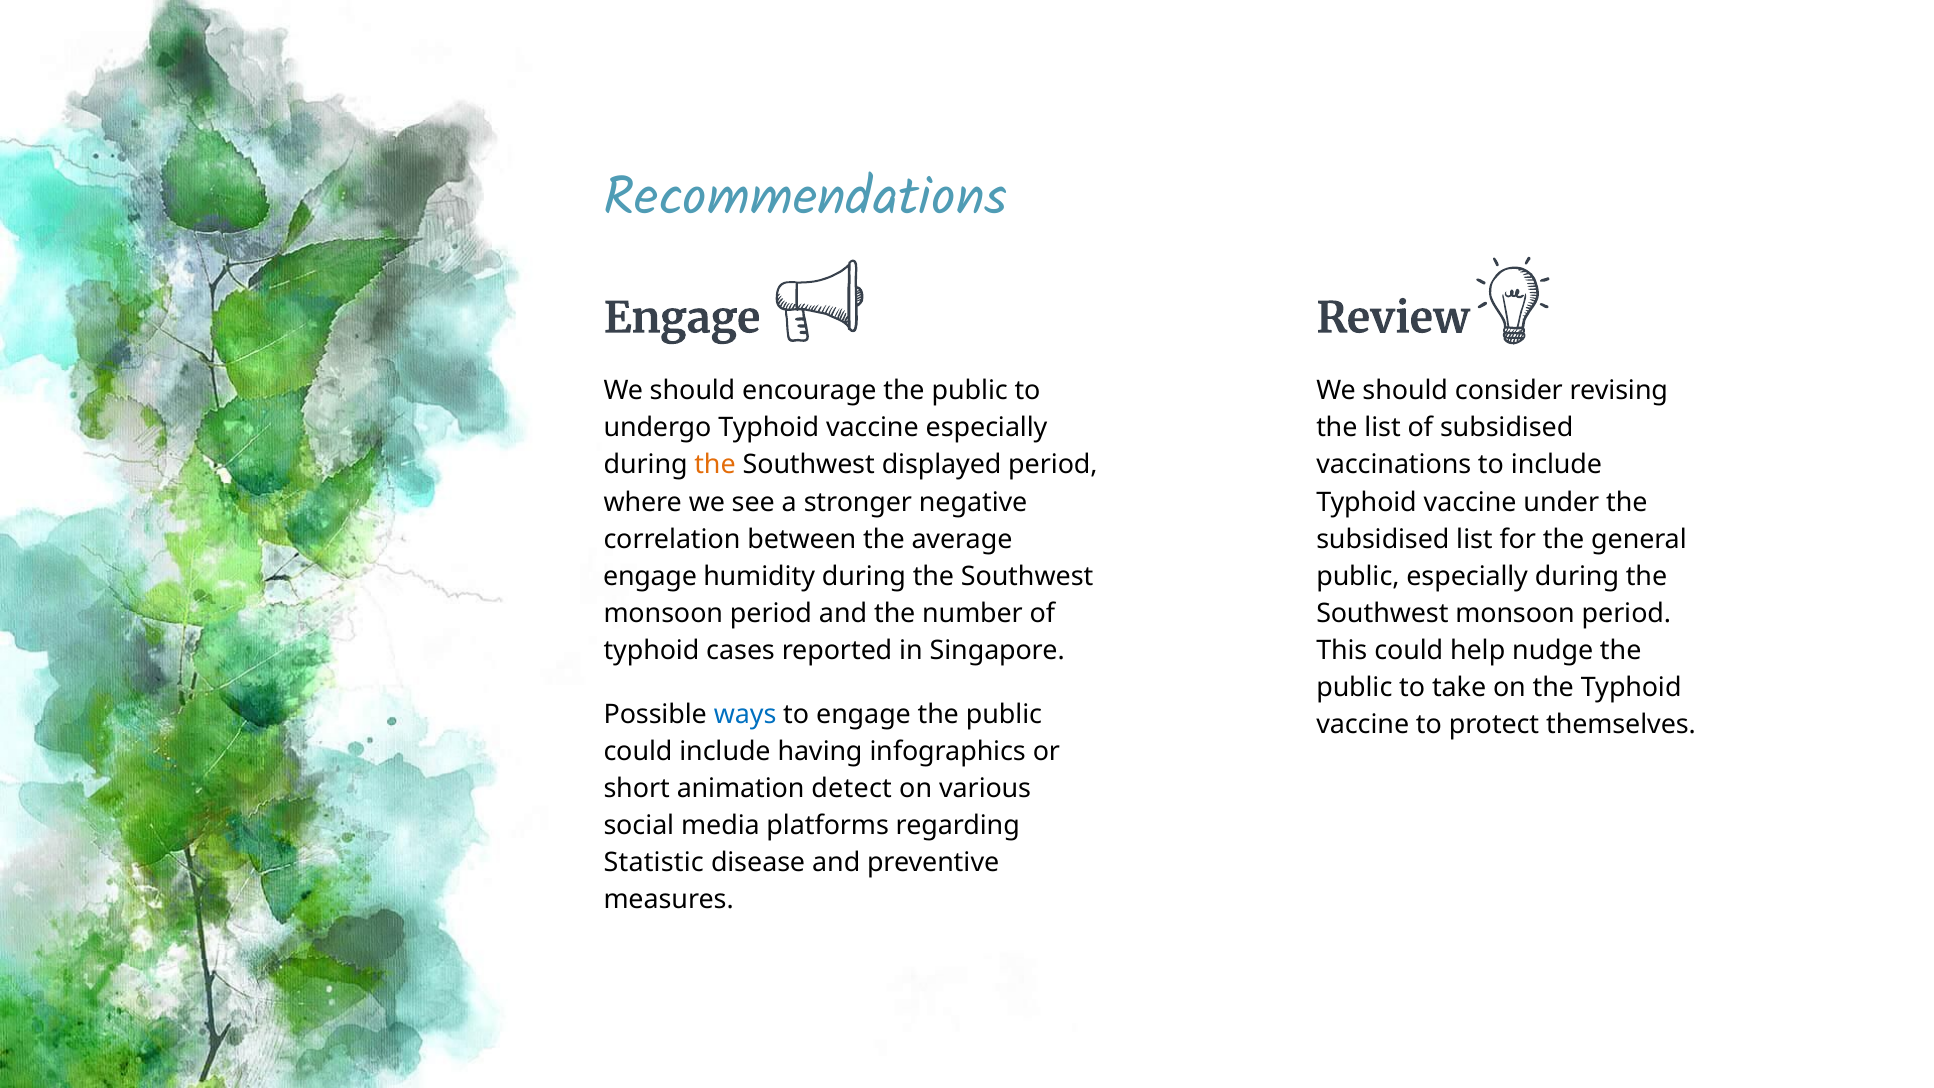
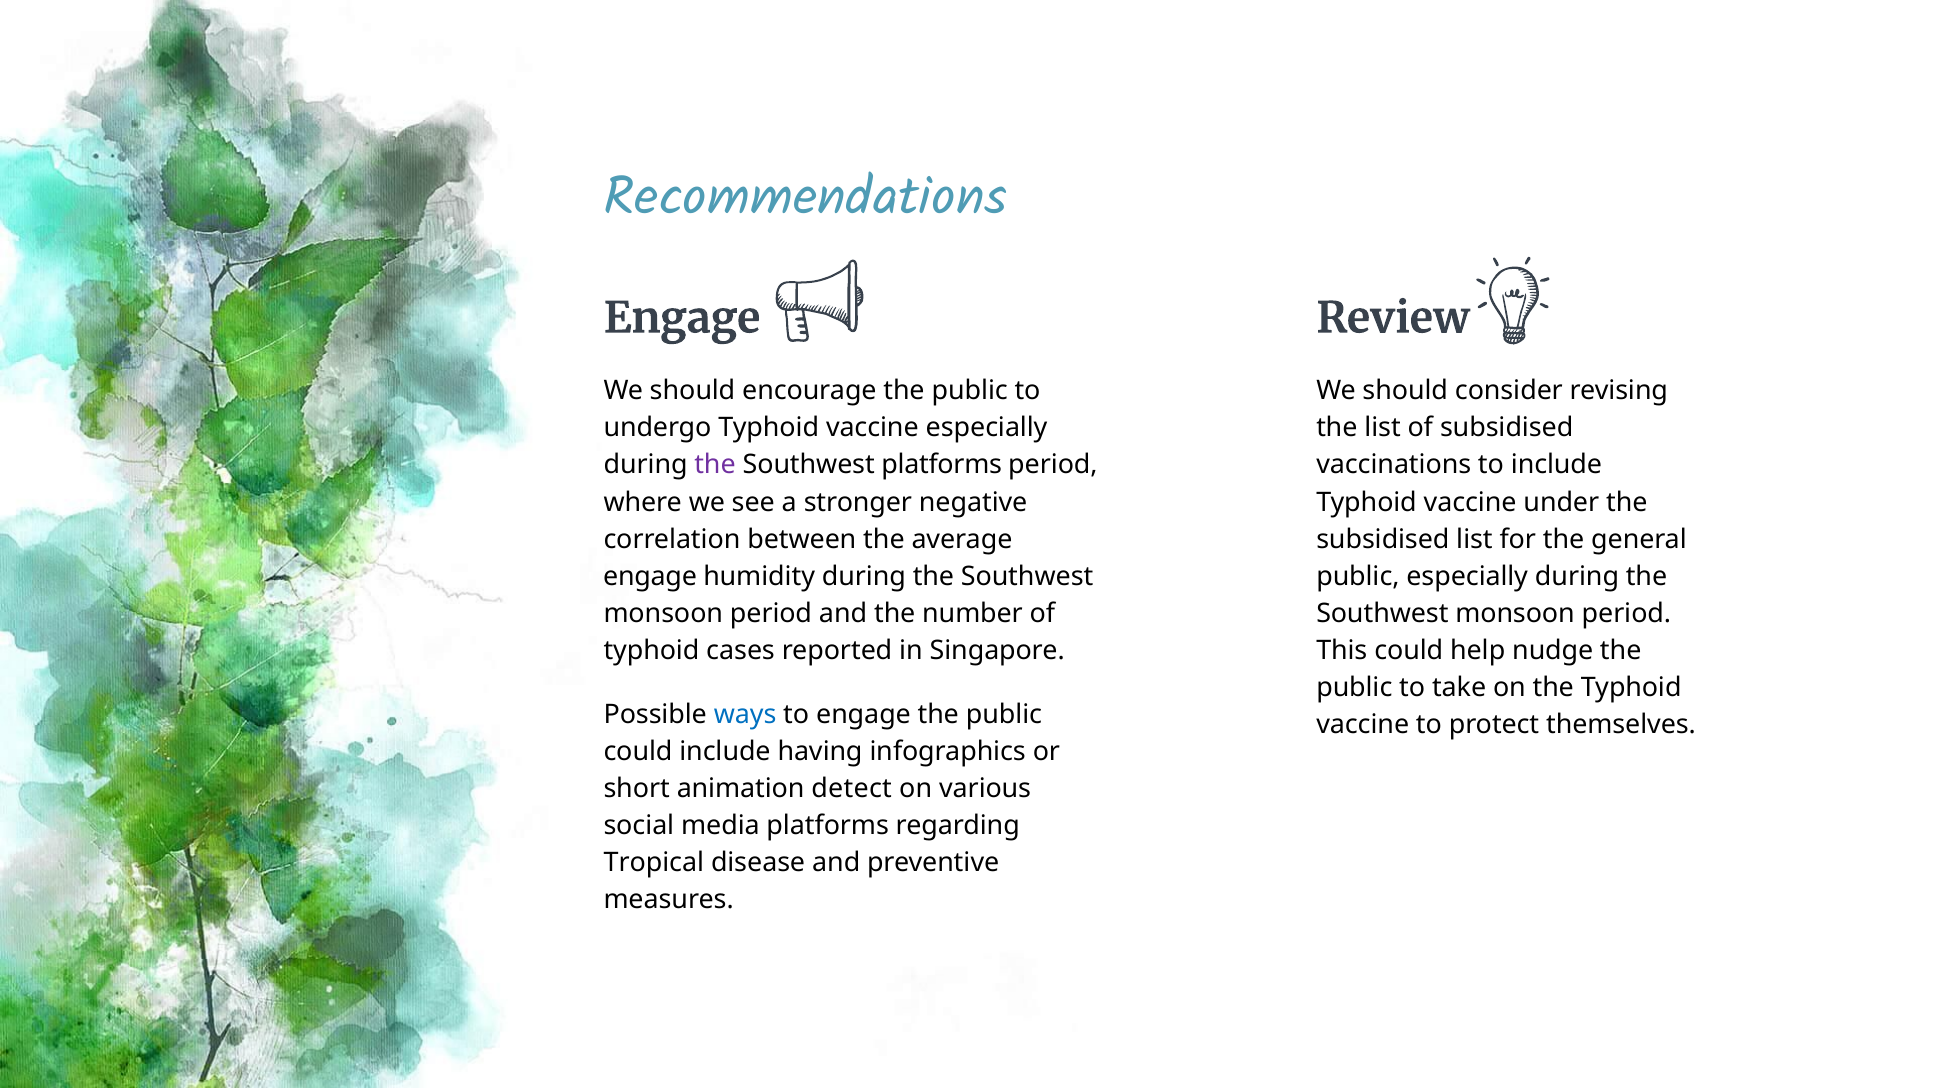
the at (715, 465) colour: orange -> purple
Southwest displayed: displayed -> platforms
Statistic: Statistic -> Tropical
